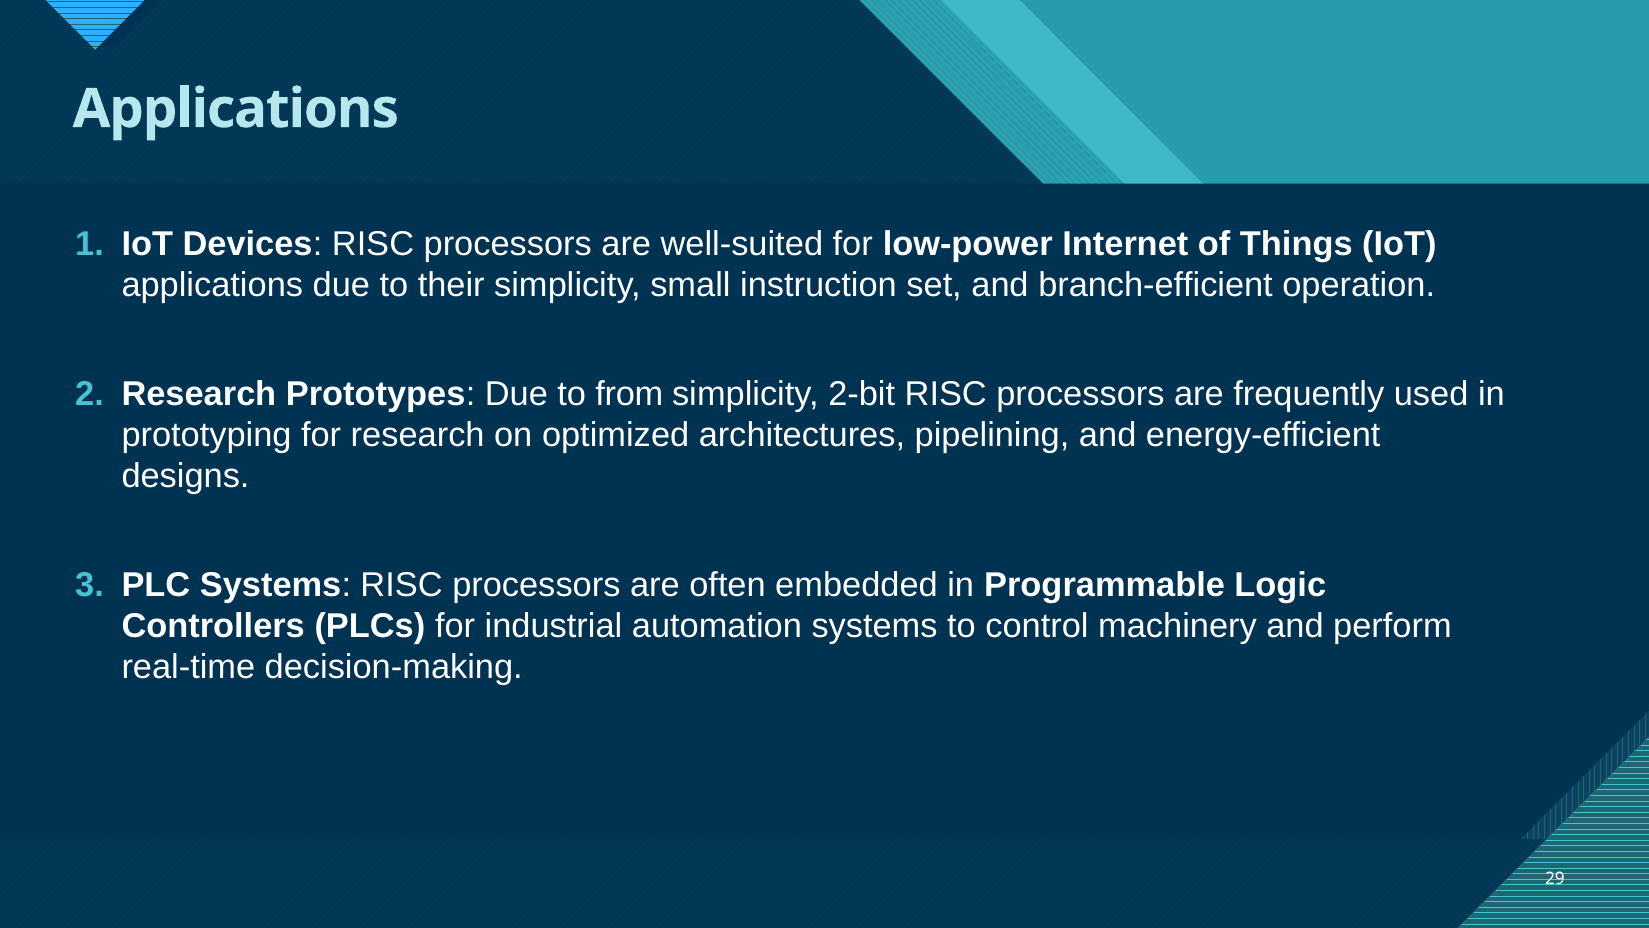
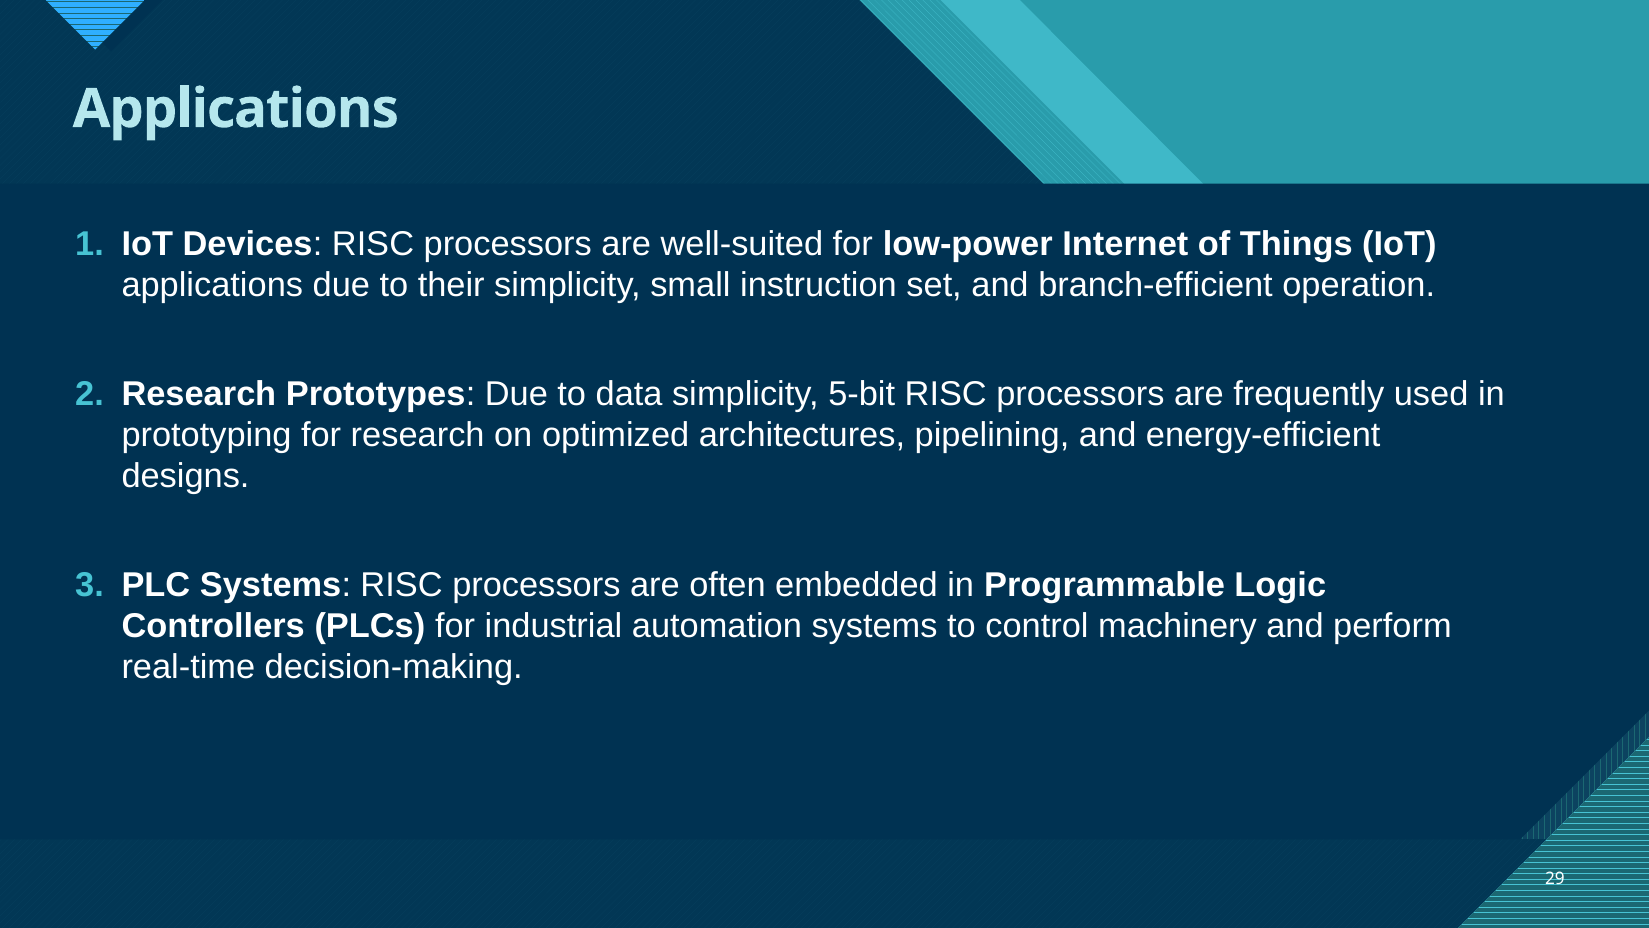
from: from -> data
2-bit: 2-bit -> 5-bit
